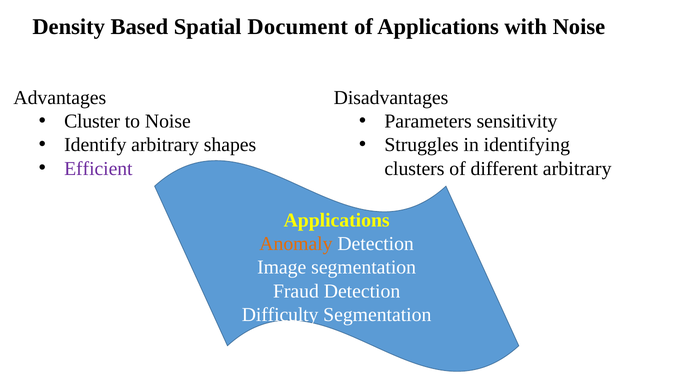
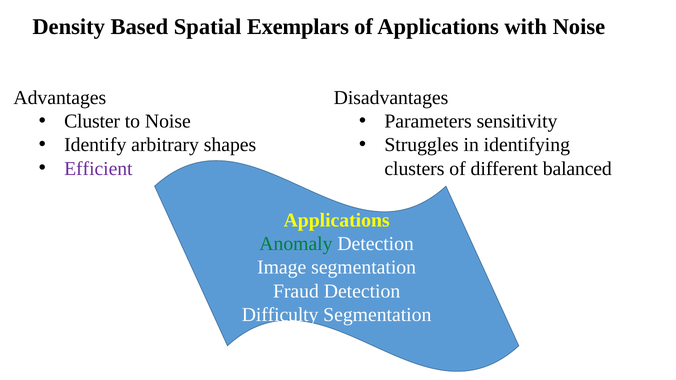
Document: Document -> Exemplars
arbitrary at (577, 169): arbitrary -> balanced
Anomaly colour: orange -> green
